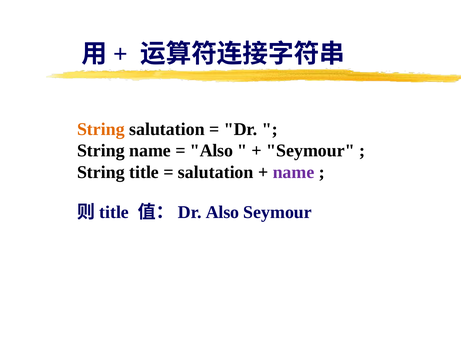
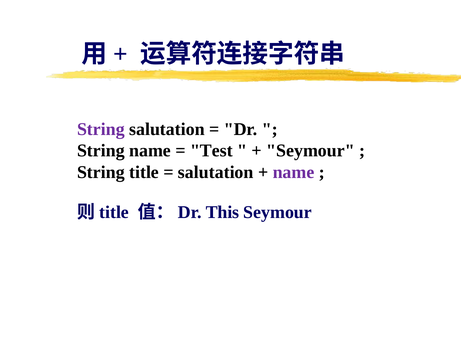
String at (101, 129) colour: orange -> purple
Also at (211, 151): Also -> Test
Dr Also: Also -> This
